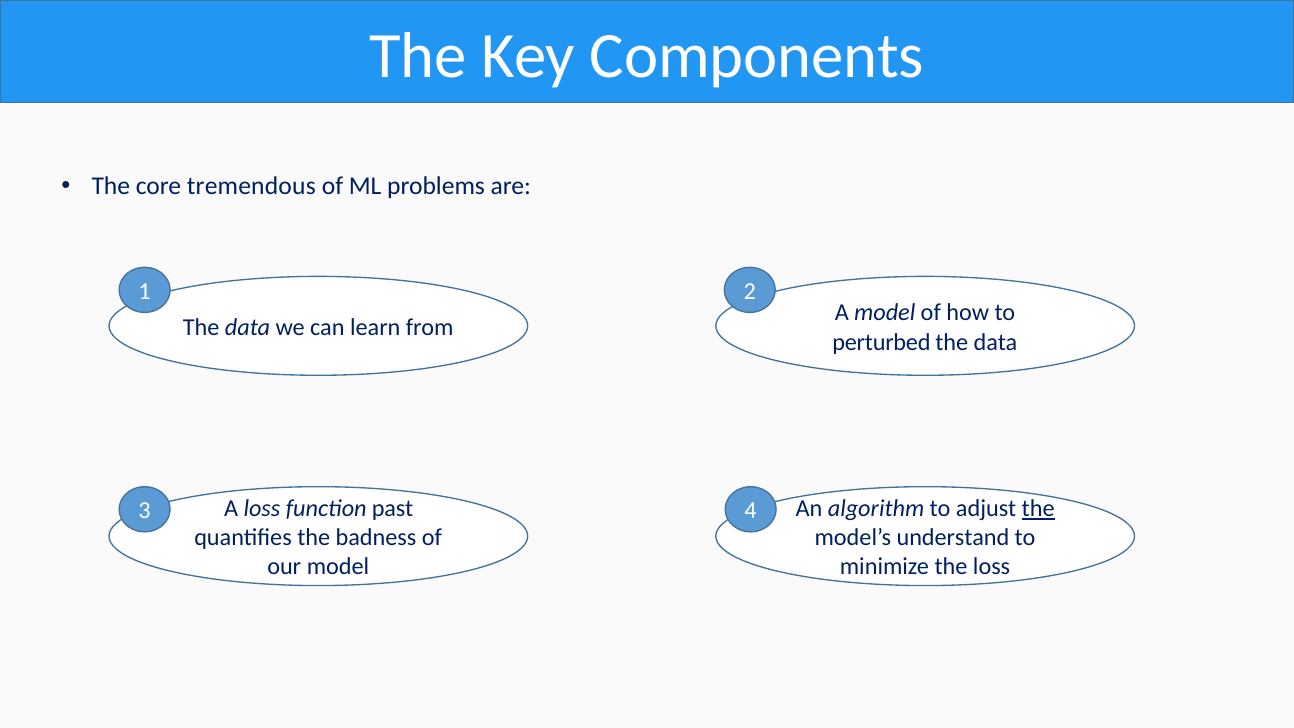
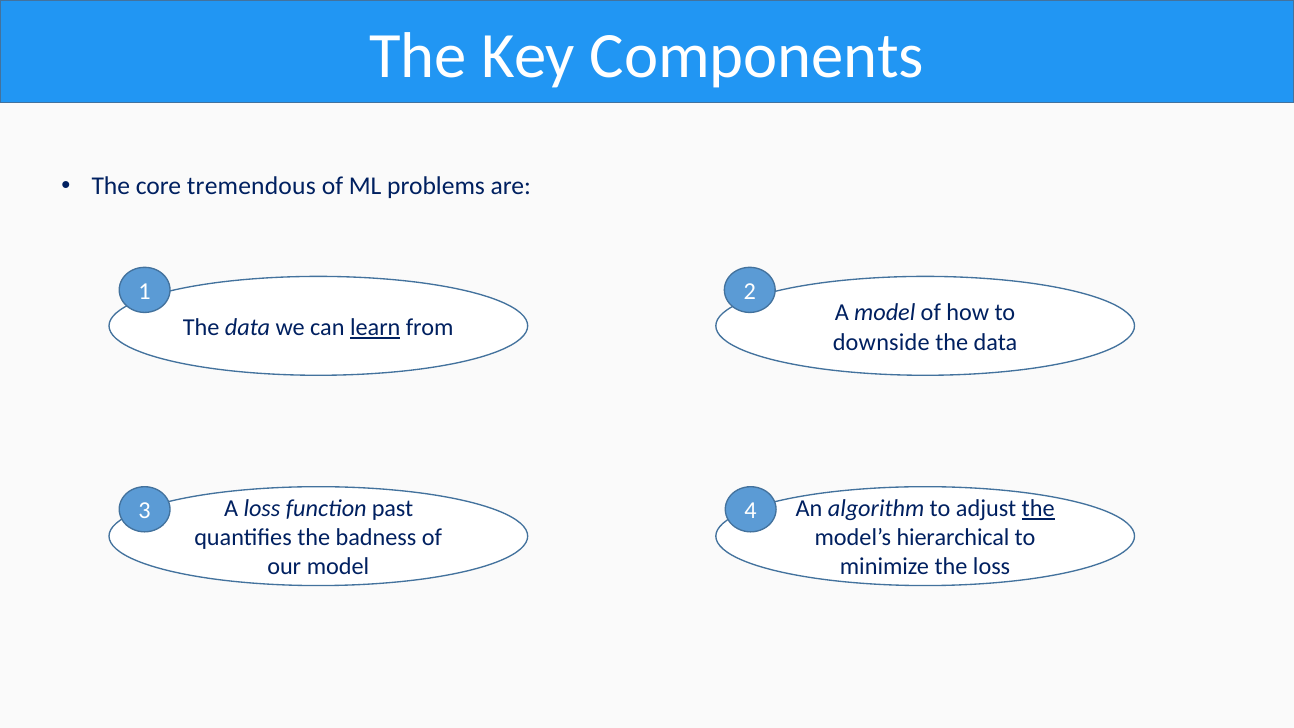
learn underline: none -> present
perturbed: perturbed -> downside
understand: understand -> hierarchical
